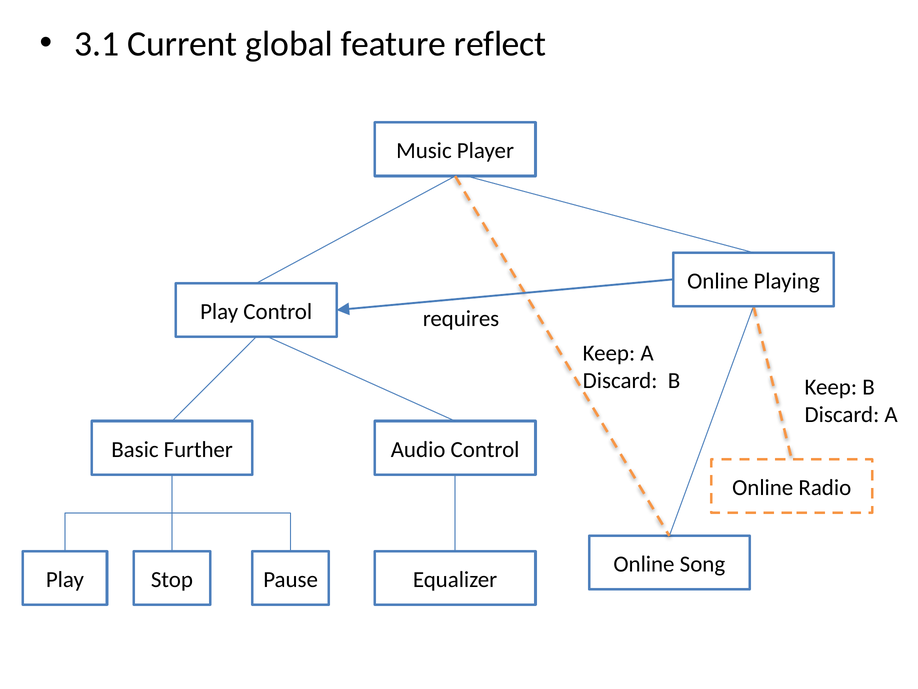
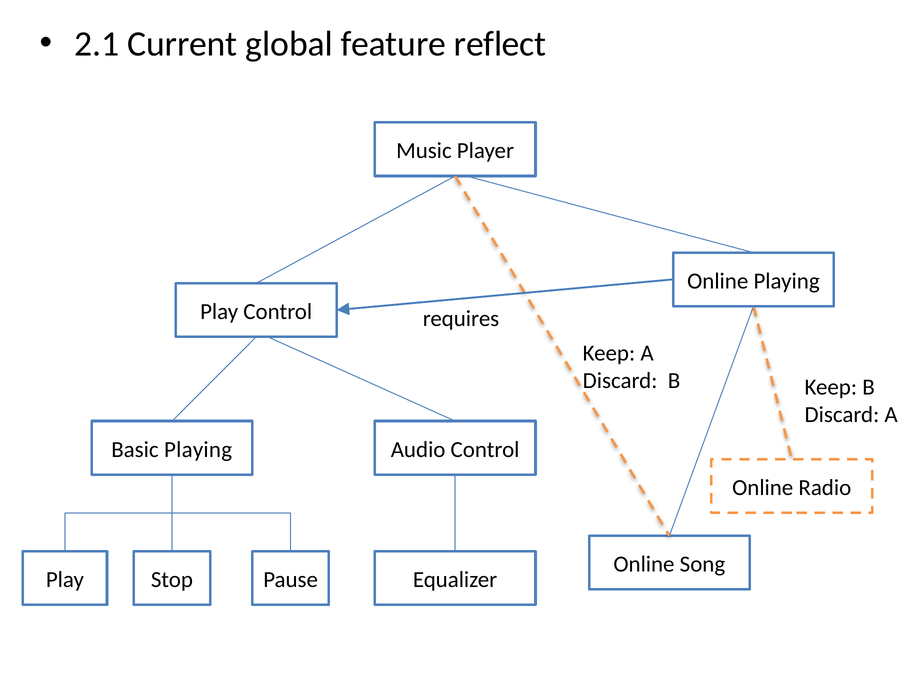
3.1: 3.1 -> 2.1
Basic Further: Further -> Playing
